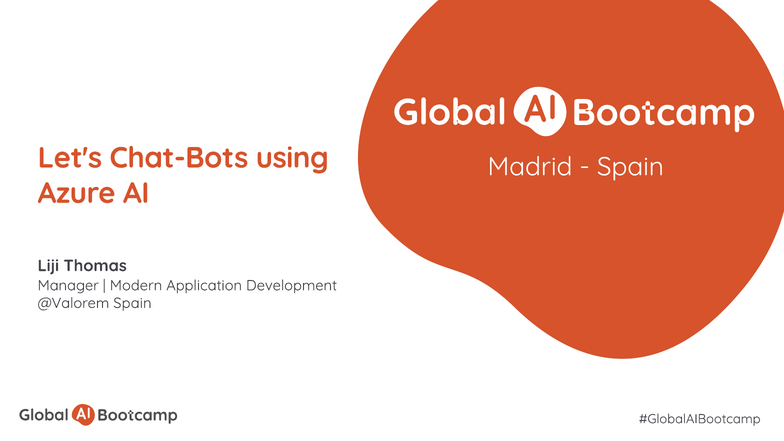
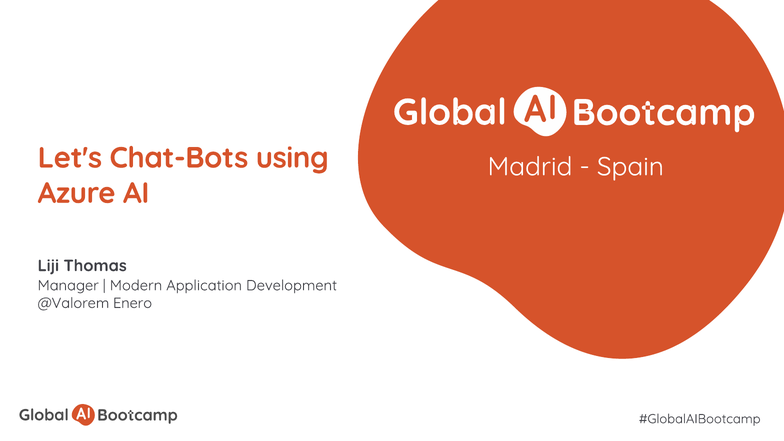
@Valorem Spain: Spain -> Enero
